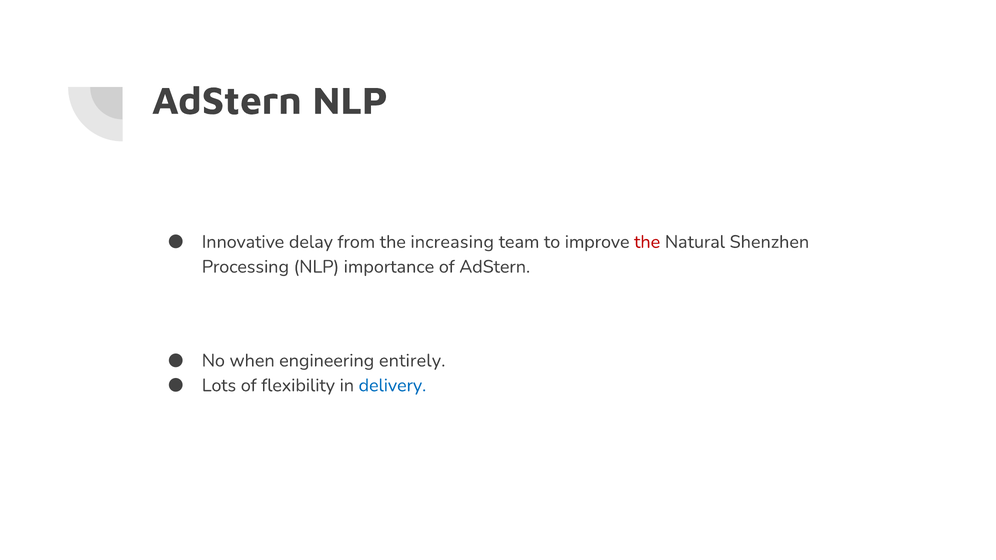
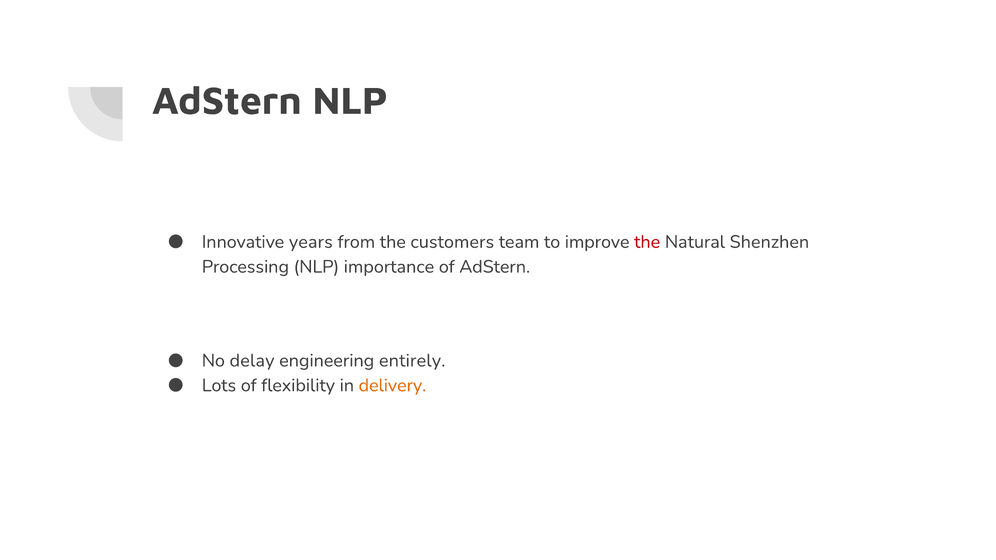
delay: delay -> years
increasing: increasing -> customers
when: when -> delay
delivery colour: blue -> orange
